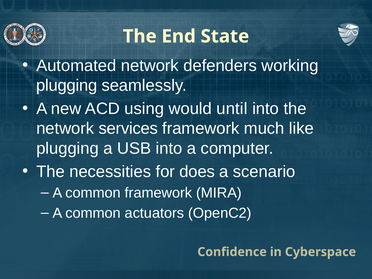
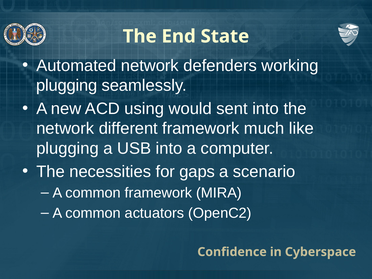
until: until -> sent
services: services -> different
does: does -> gaps
